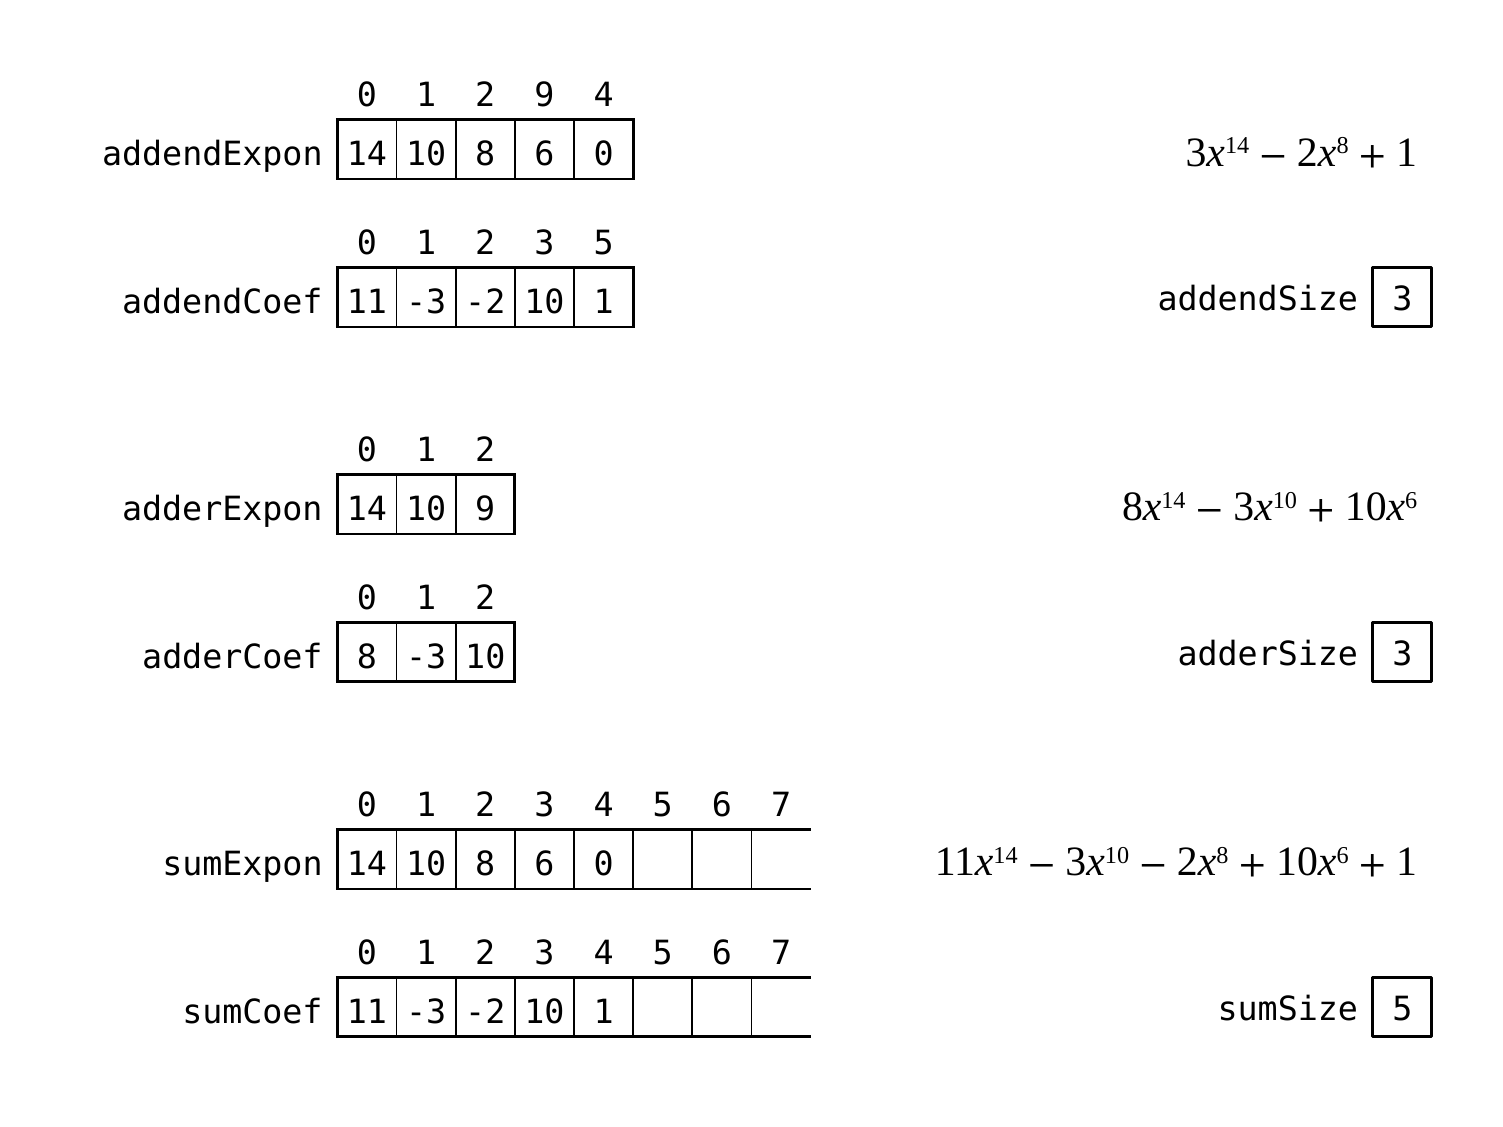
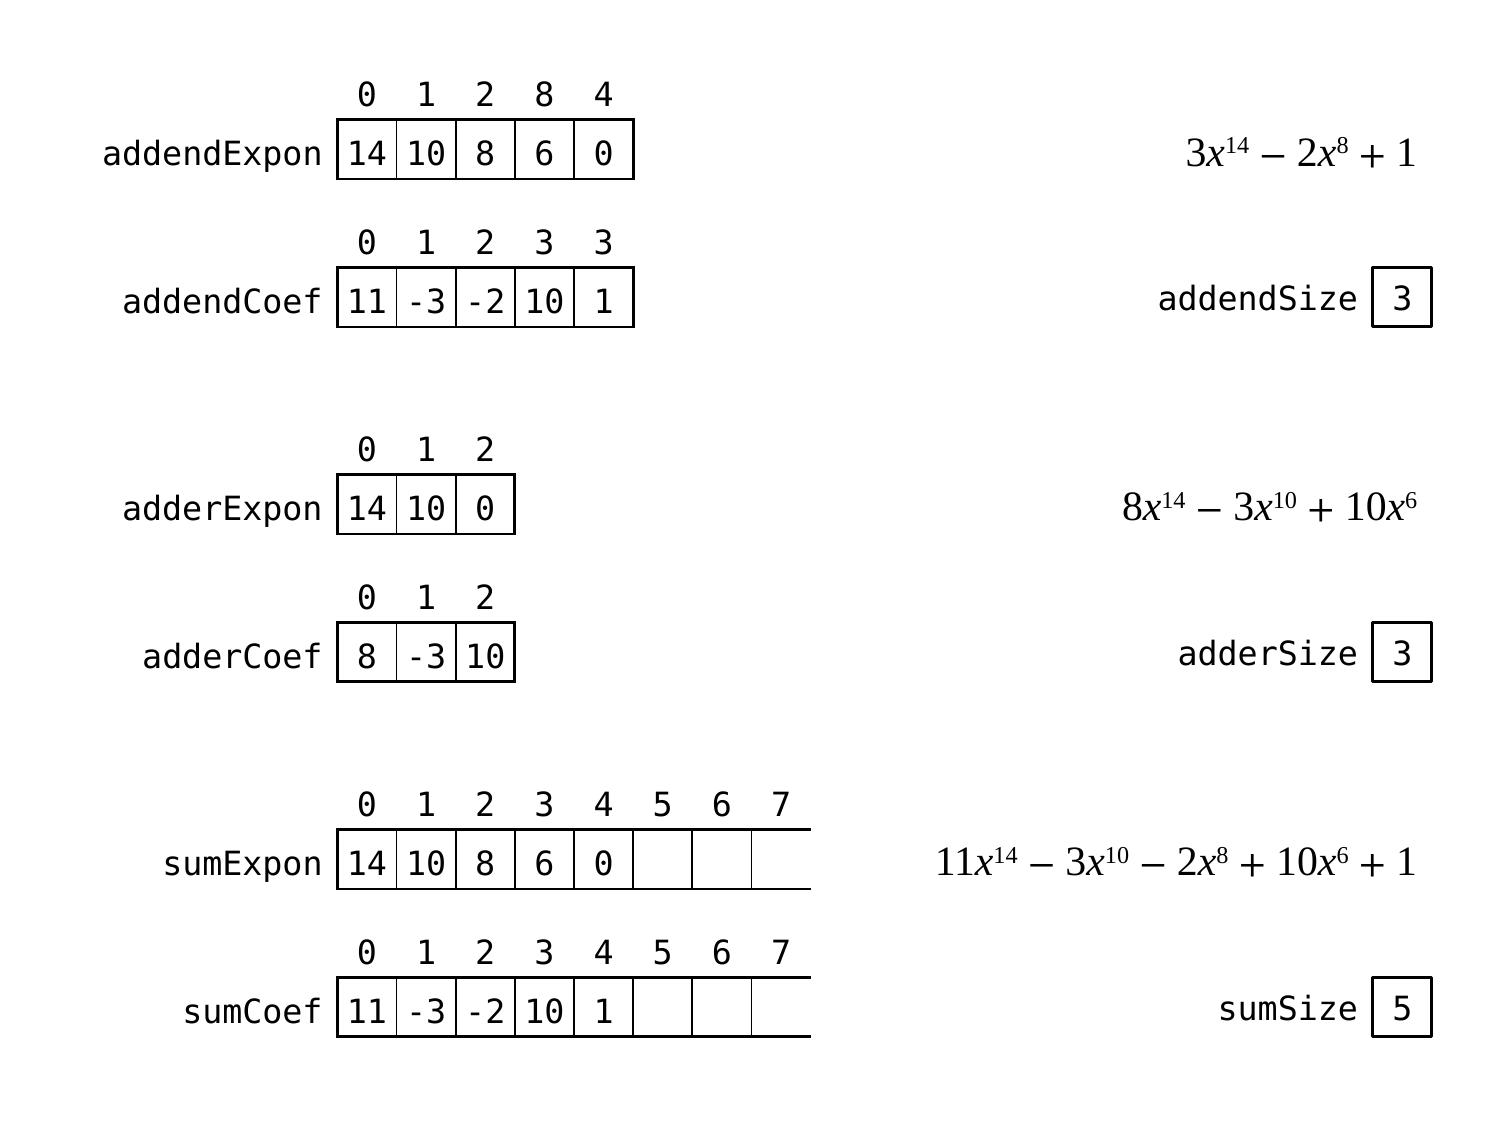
2 9: 9 -> 8
3 5: 5 -> 3
10 9: 9 -> 0
